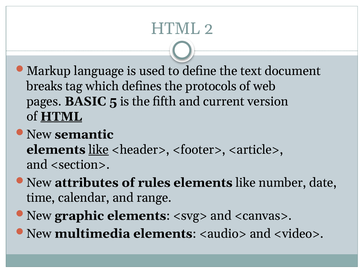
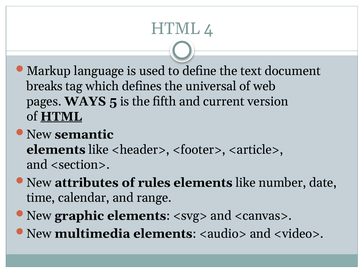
2: 2 -> 4
protocols: protocols -> universal
BASIC: BASIC -> WAYS
like at (99, 150) underline: present -> none
